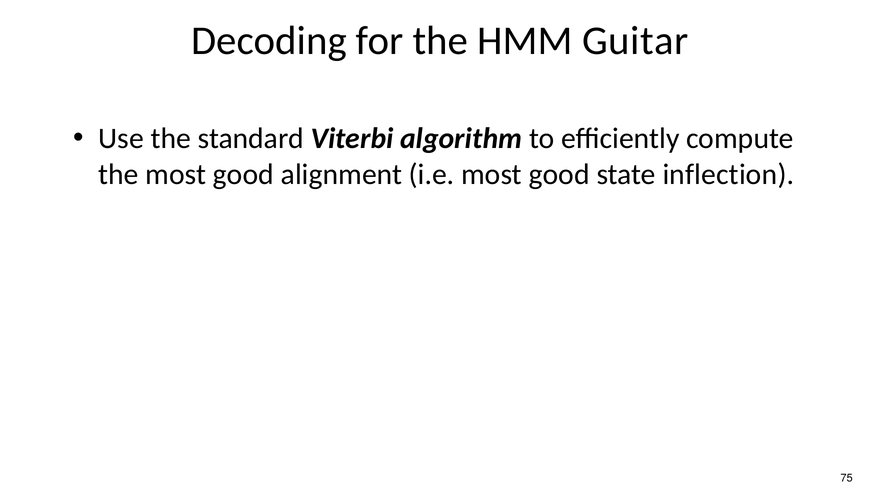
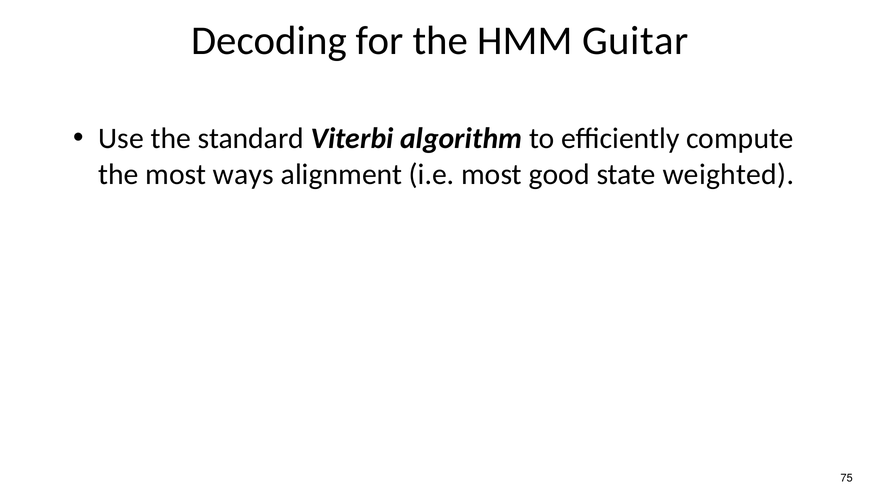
the most good: good -> ways
inflection: inflection -> weighted
